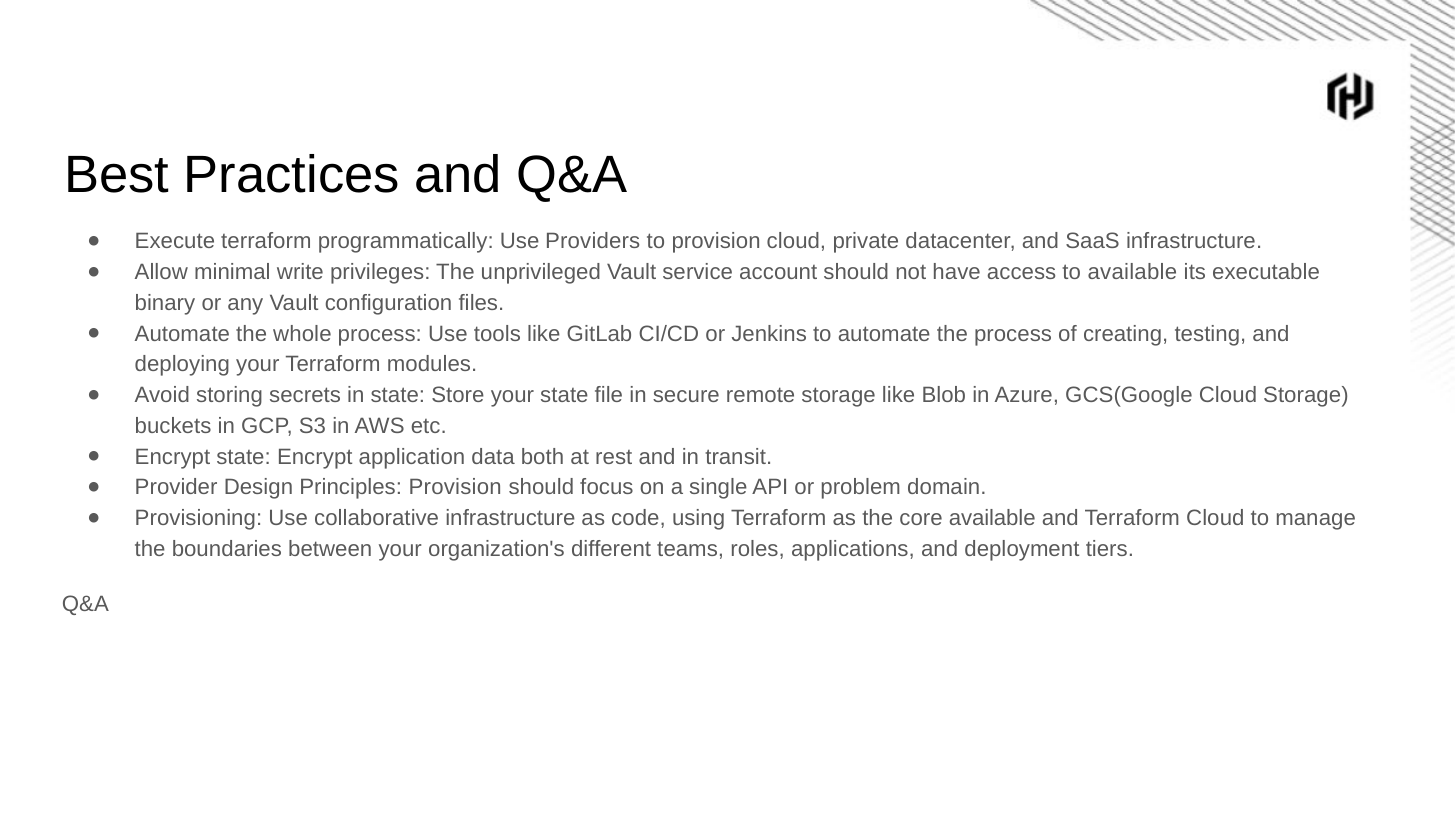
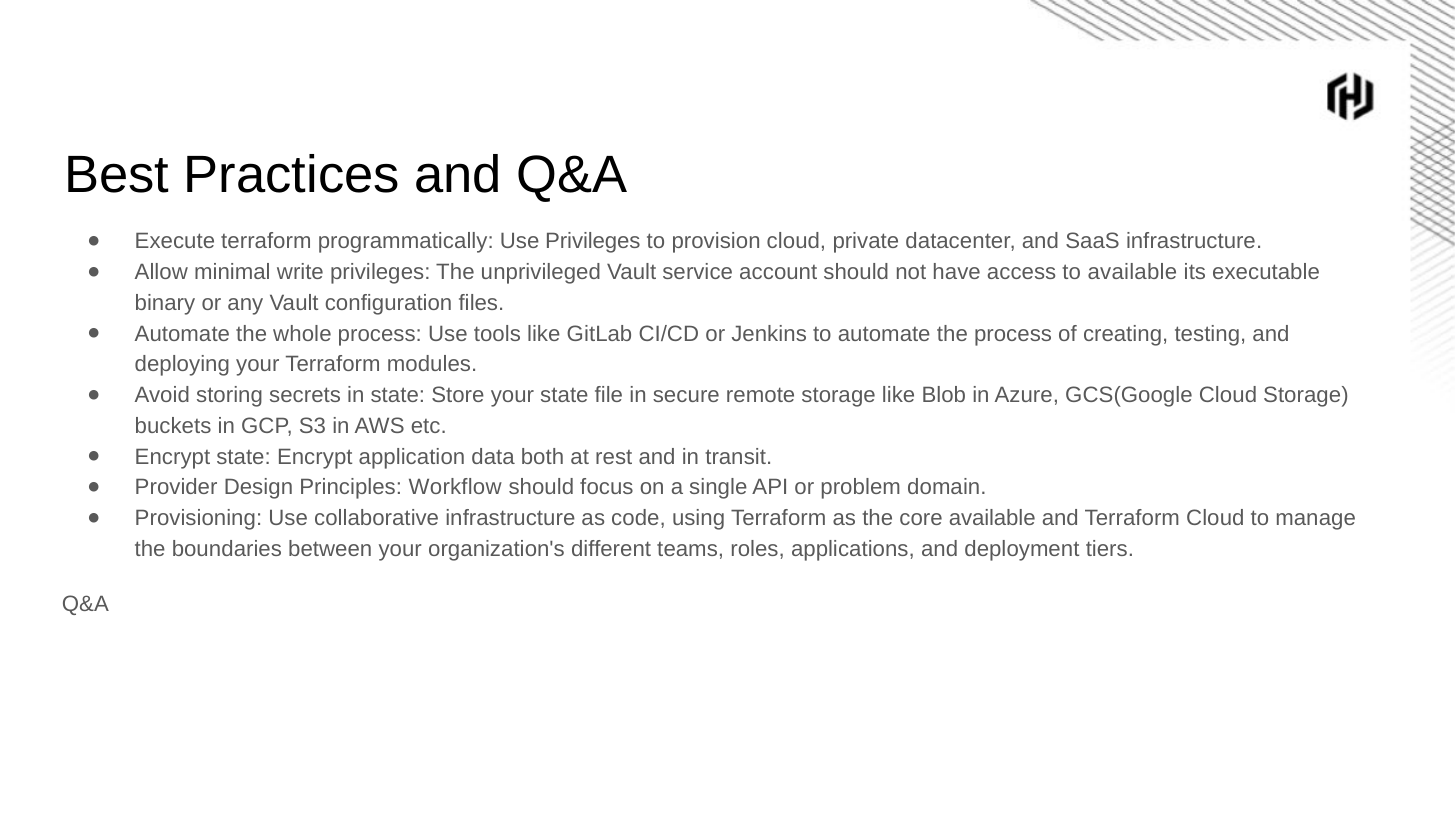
Use Providers: Providers -> Privileges
Principles Provision: Provision -> Workflow
